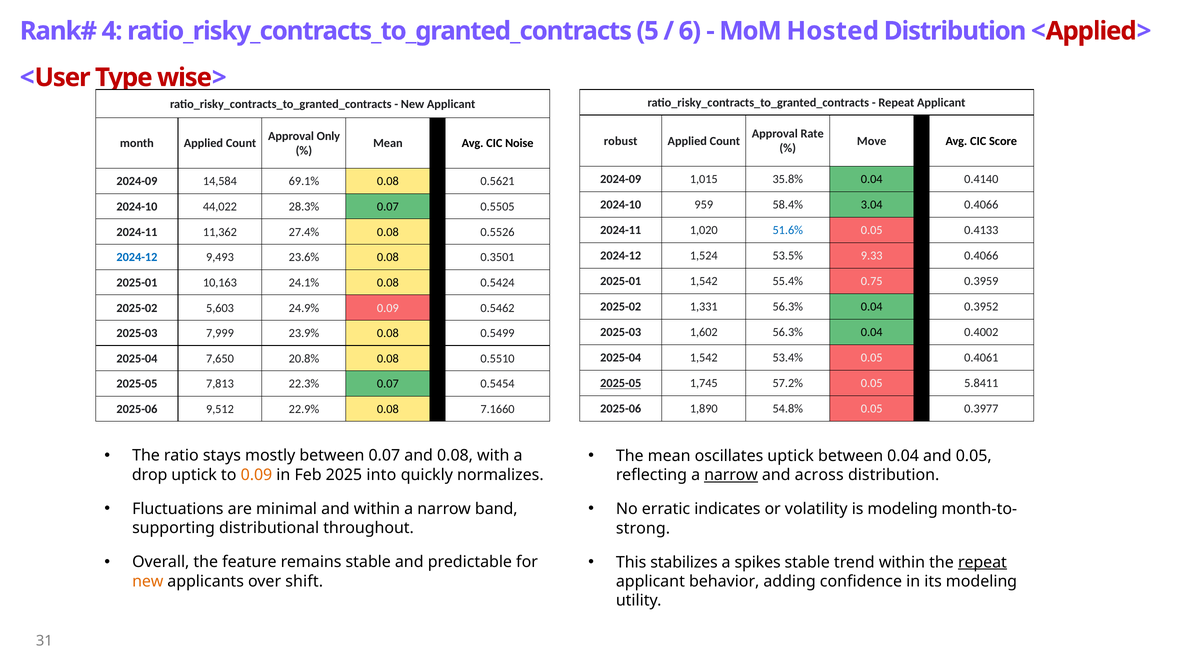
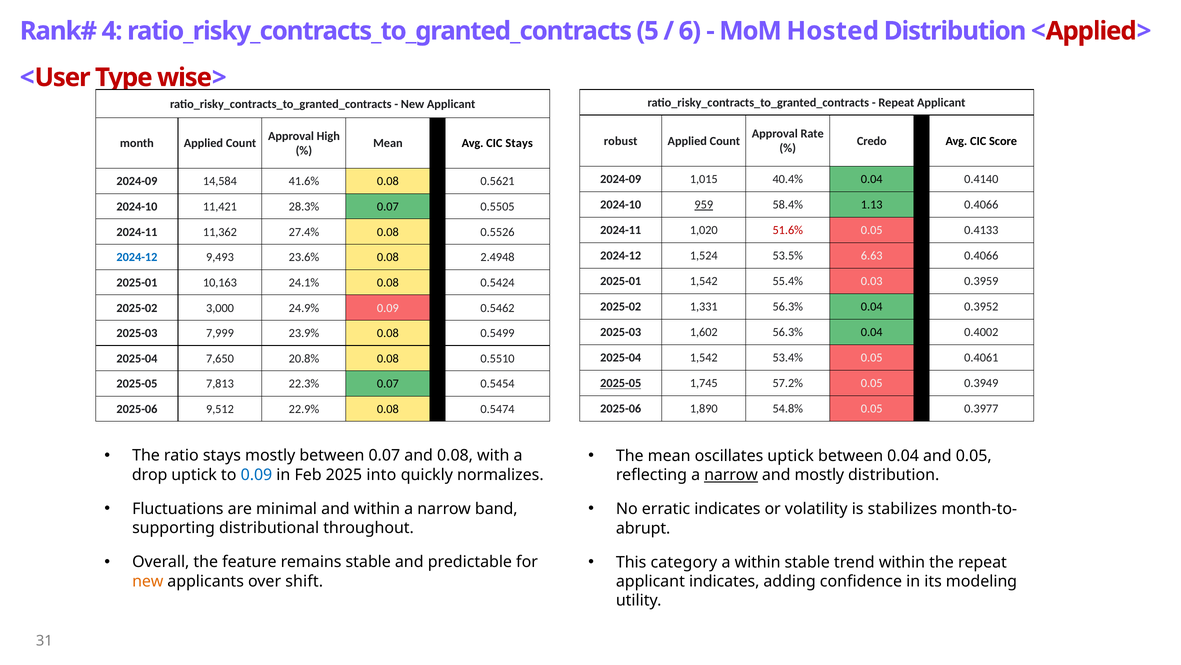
Only: Only -> High
Move: Move -> Credo
CIC Noise: Noise -> Stays
35.8%: 35.8% -> 40.4%
69.1%: 69.1% -> 41.6%
959 underline: none -> present
3.04: 3.04 -> 1.13
44,022: 44,022 -> 11,421
51.6% colour: blue -> red
9.33: 9.33 -> 6.63
0.3501: 0.3501 -> 2.4948
0.75: 0.75 -> 0.03
5,603: 5,603 -> 3,000
5.8411: 5.8411 -> 0.3949
7.1660: 7.1660 -> 0.5474
0.09 at (256, 474) colour: orange -> blue
and across: across -> mostly
is modeling: modeling -> stabilizes
strong: strong -> abrupt
stabilizes: stabilizes -> category
a spikes: spikes -> within
repeat at (982, 562) underline: present -> none
applicant behavior: behavior -> indicates
